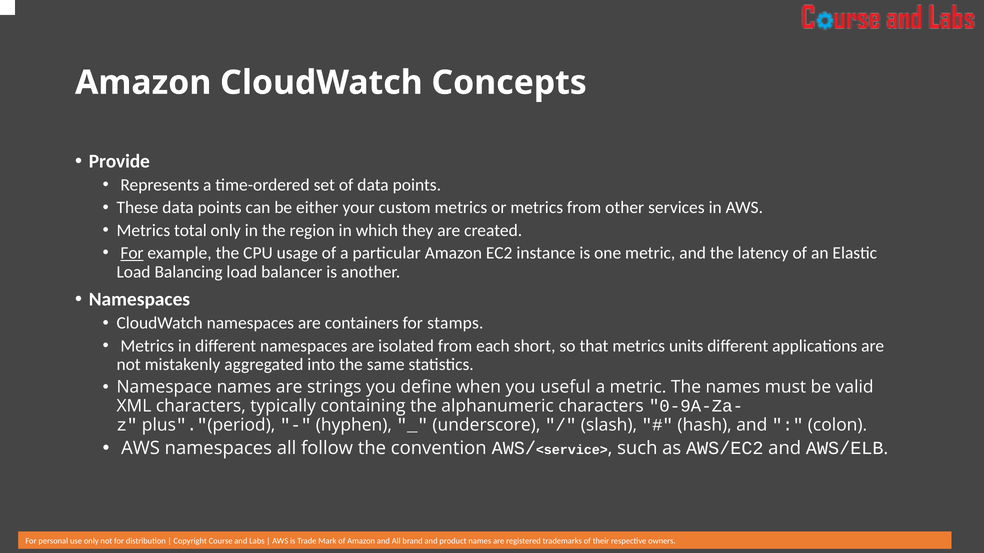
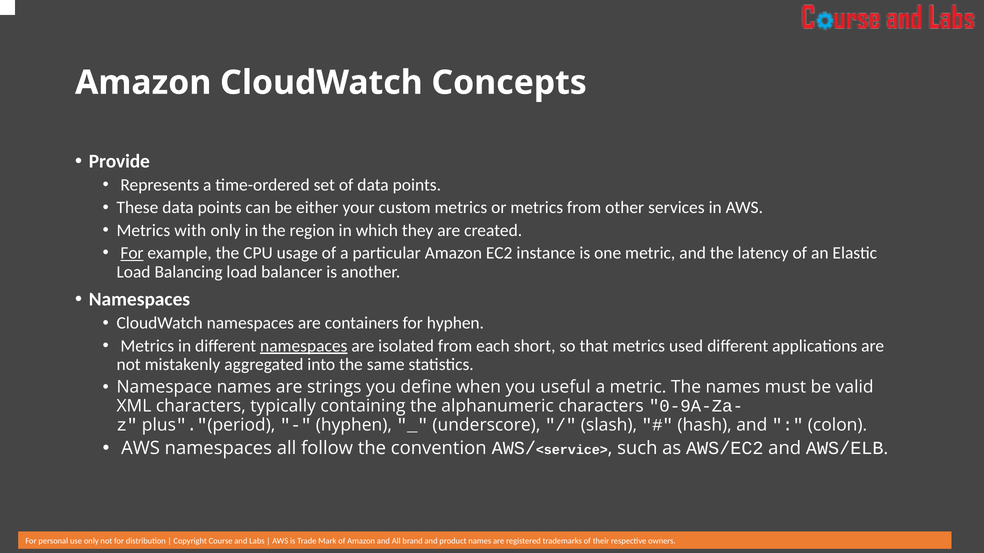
total: total -> with
for stamps: stamps -> hyphen
namespaces at (304, 346) underline: none -> present
units: units -> used
